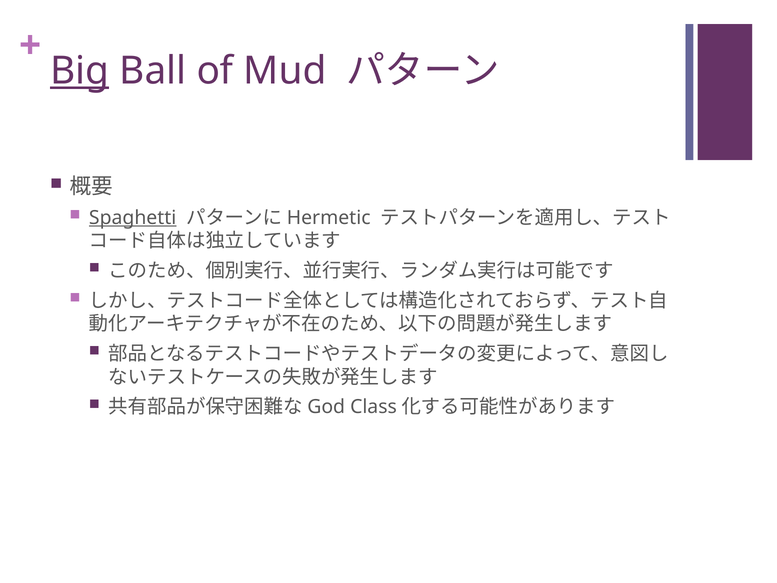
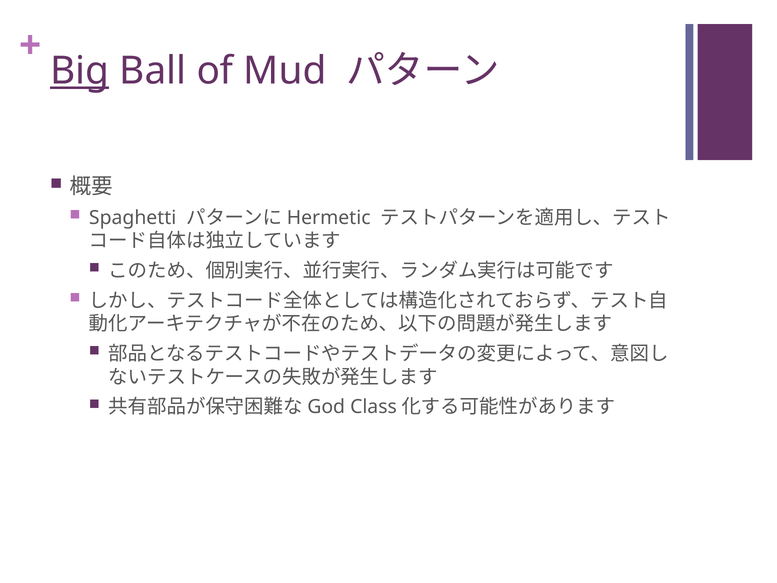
Spaghetti underline: present -> none
